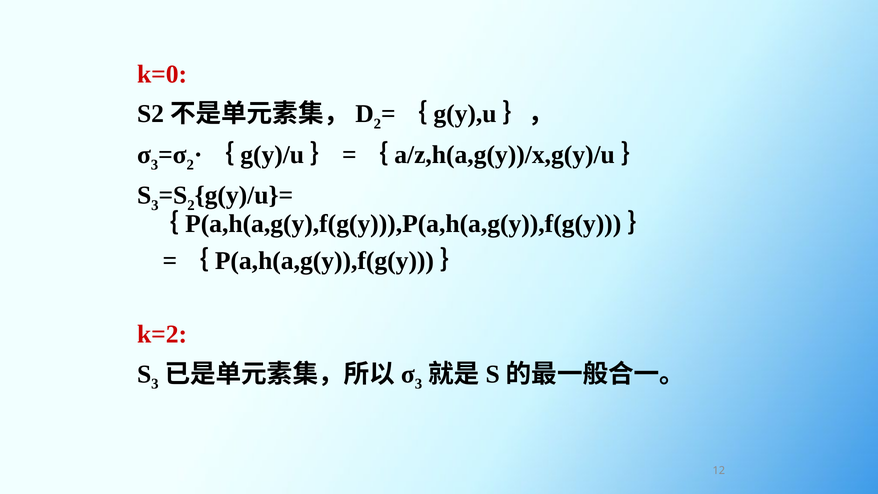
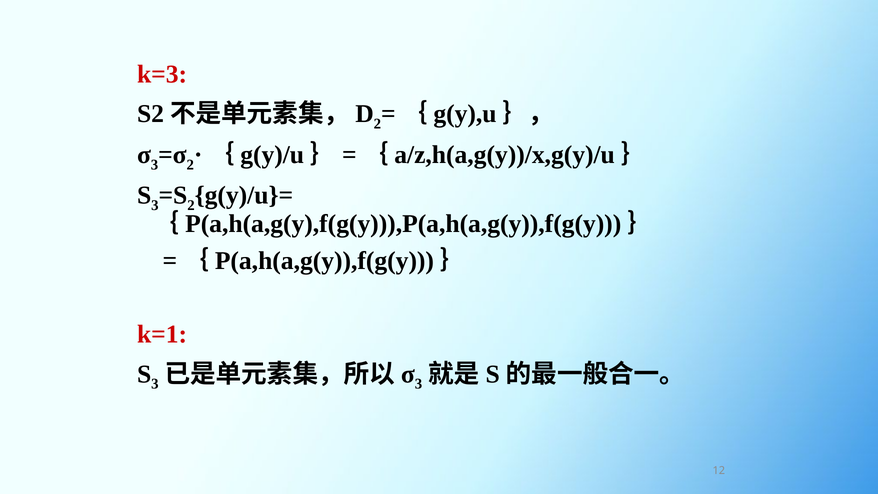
k=0: k=0 -> k=3
k=2: k=2 -> k=1
